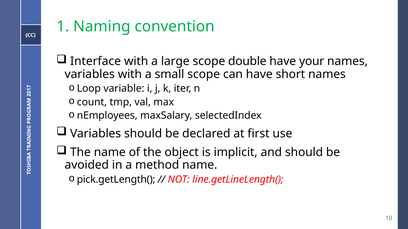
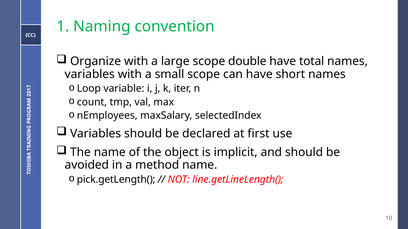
Interface: Interface -> Organize
your: your -> total
